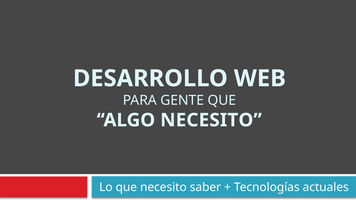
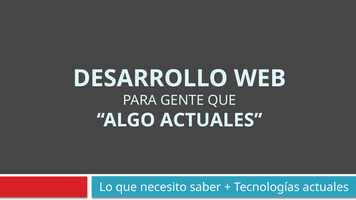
ALGO NECESITO: NECESITO -> ACTUALES
